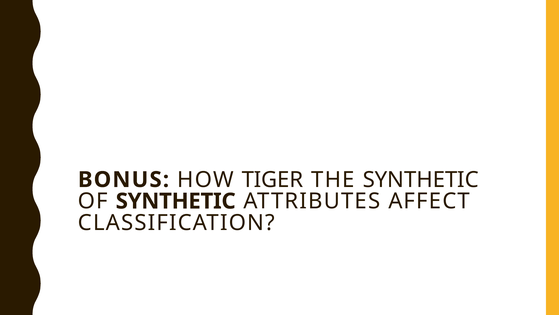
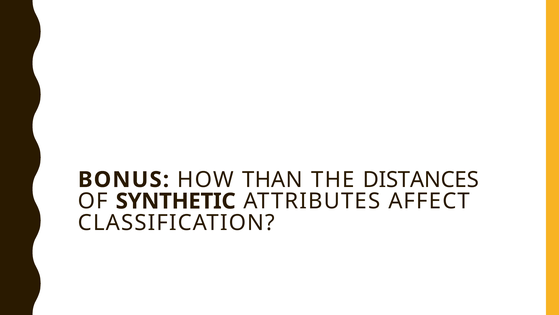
TIGER: TIGER -> THAN
THE SYNTHETIC: SYNTHETIC -> DISTANCES
